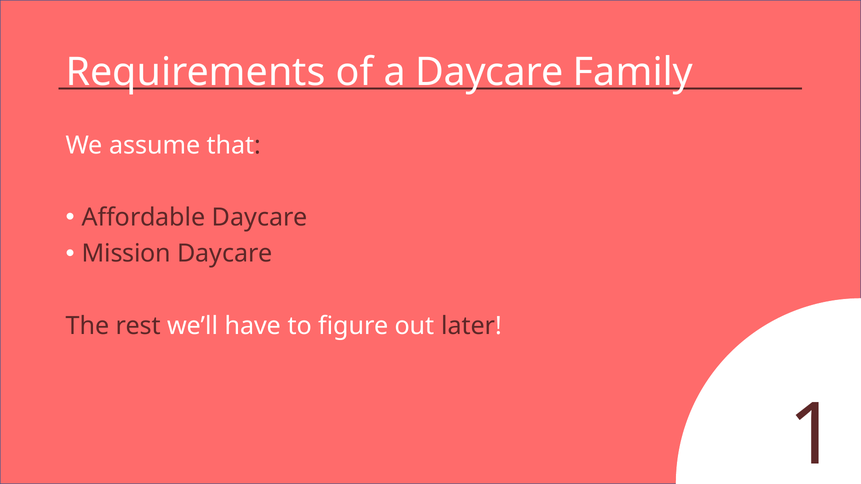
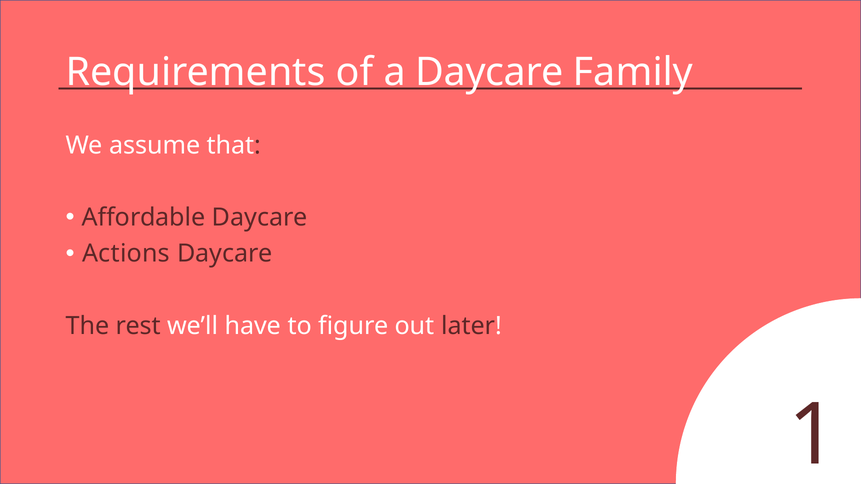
Mission: Mission -> Actions
